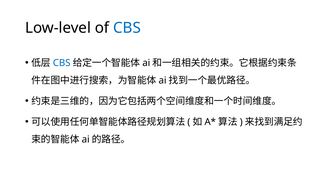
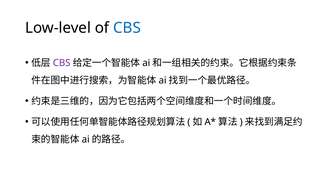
CBS at (62, 63) colour: blue -> purple
